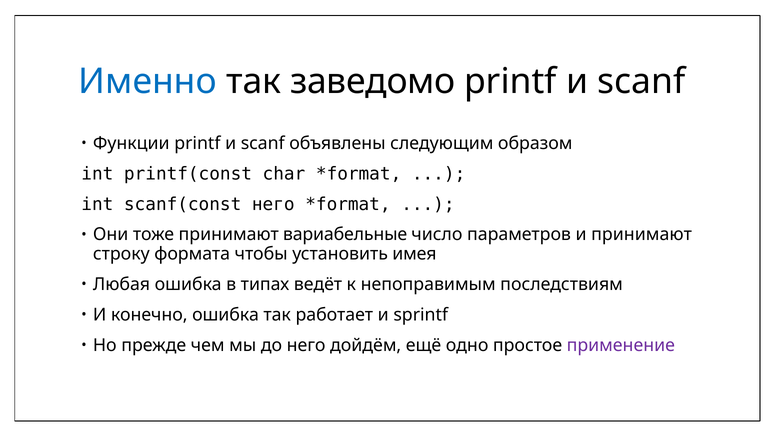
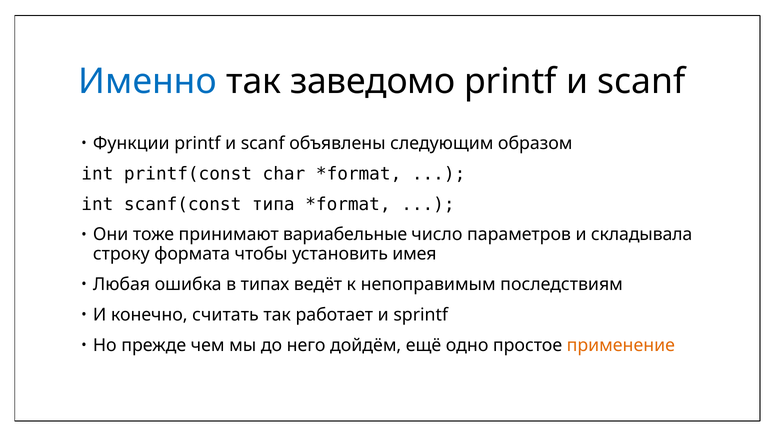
scanf(const него: него -> типа
и принимают: принимают -> складывала
конечно ошибка: ошибка -> считать
применение colour: purple -> orange
